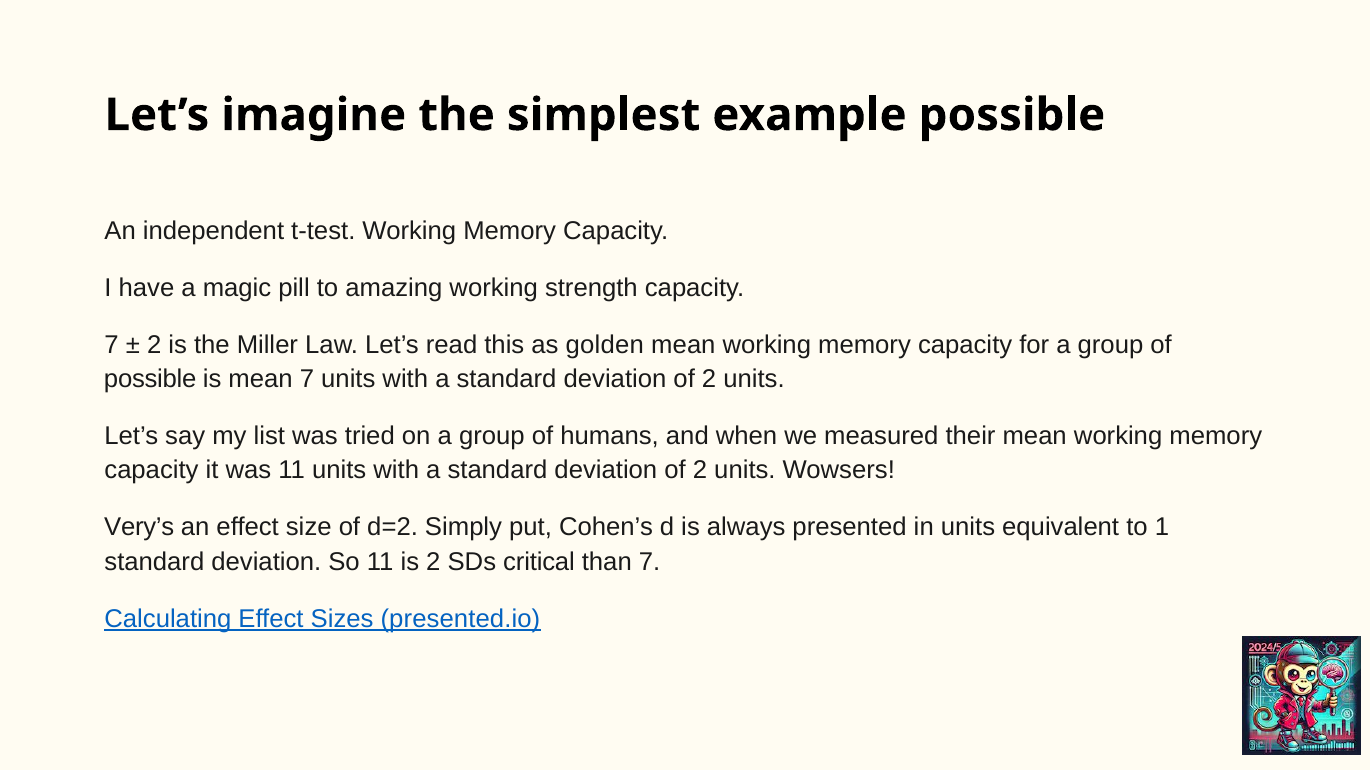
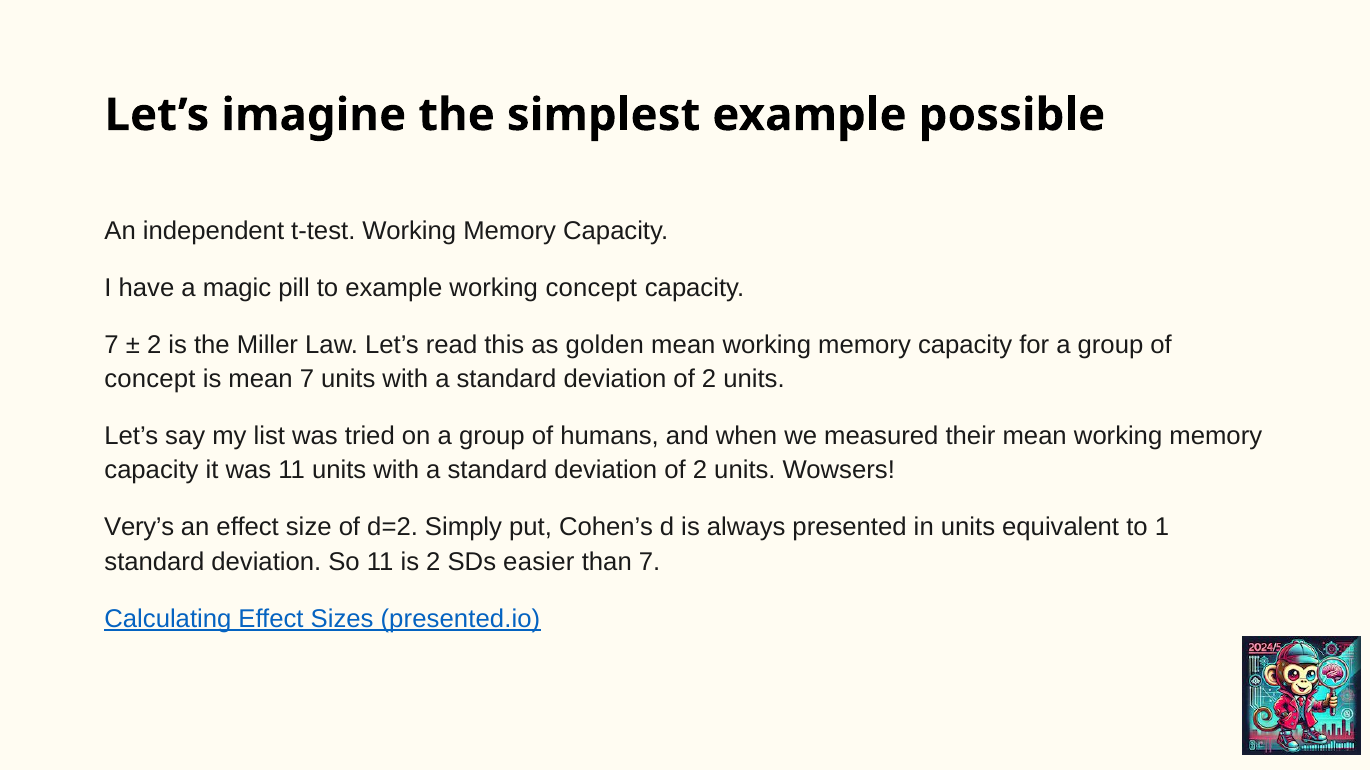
to amazing: amazing -> example
working strength: strength -> concept
possible at (150, 379): possible -> concept
critical: critical -> easier
